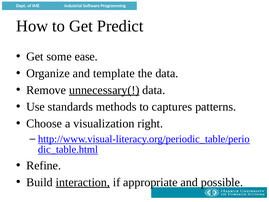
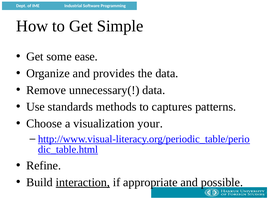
Predict: Predict -> Simple
template: template -> provides
unnecessary( underline: present -> none
right: right -> your
